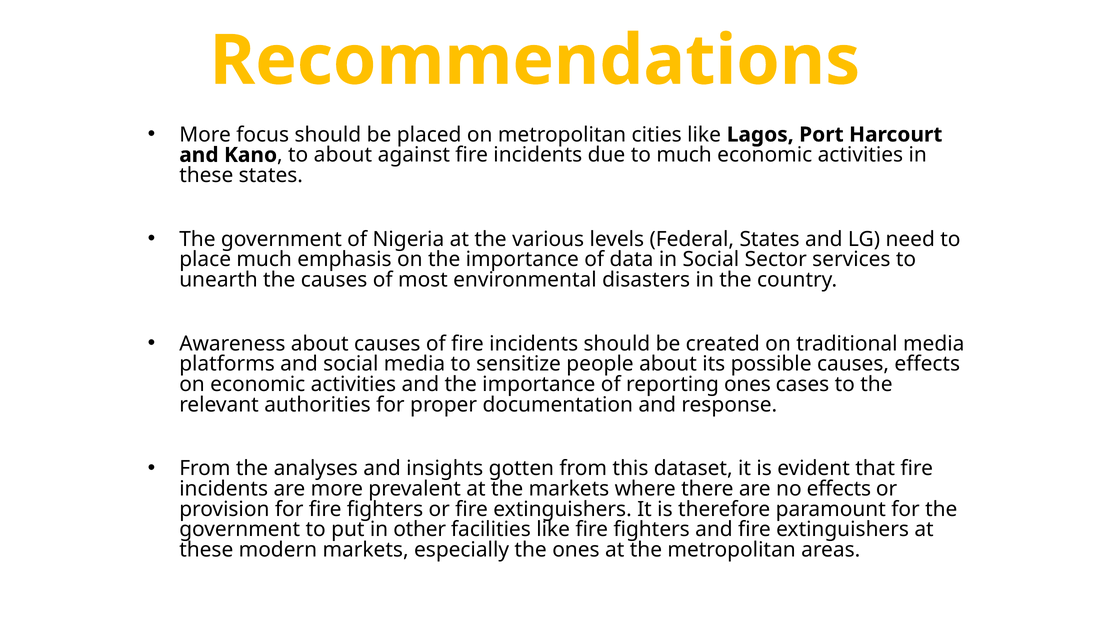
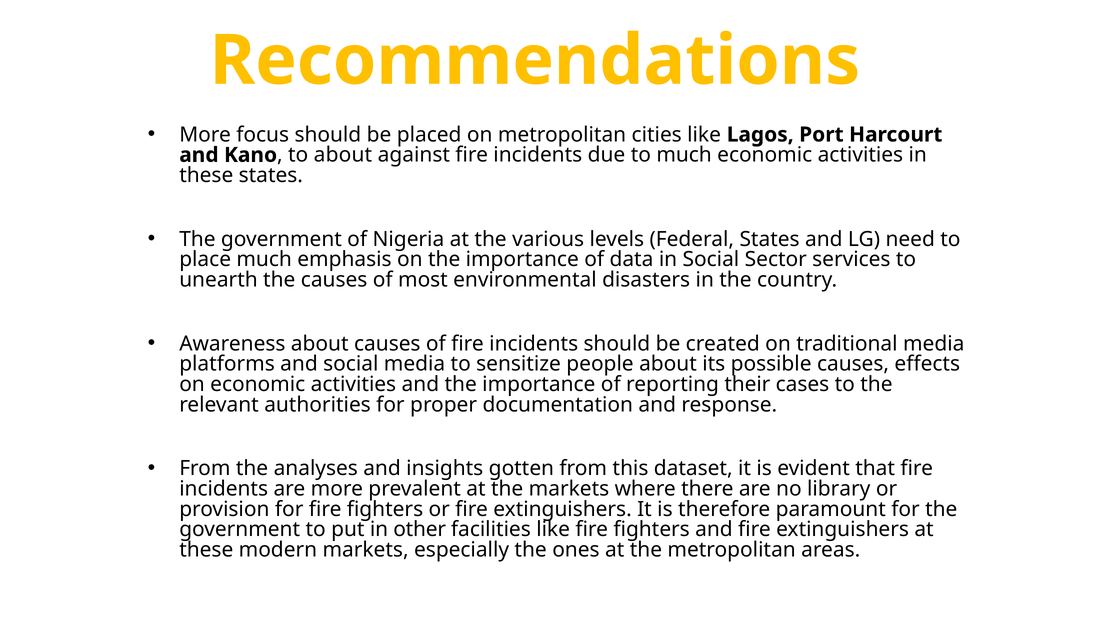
reporting ones: ones -> their
no effects: effects -> library
